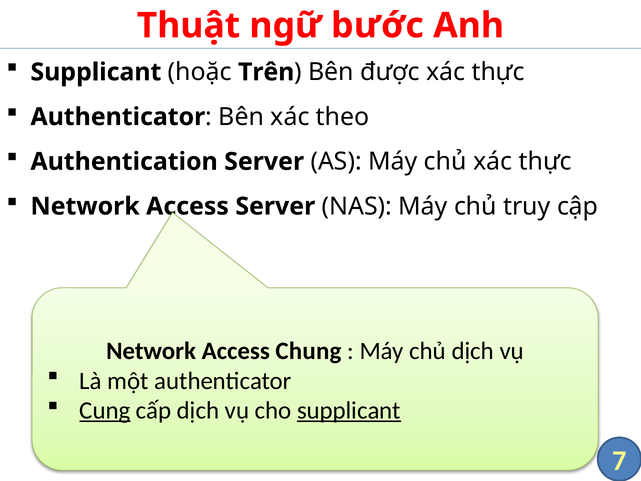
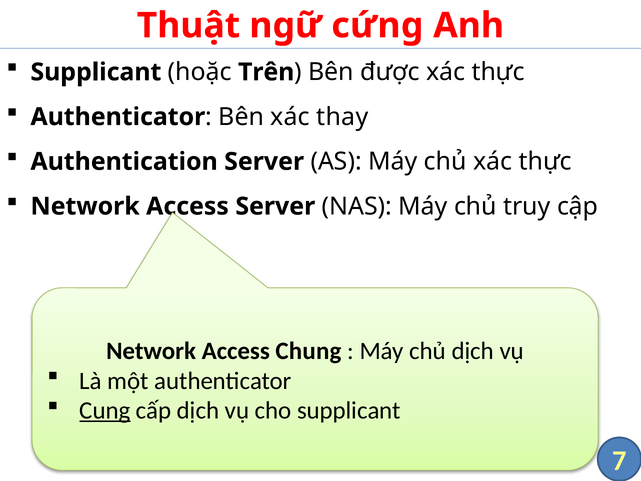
bước: bước -> cứng
theo: theo -> thay
supplicant underline: present -> none
